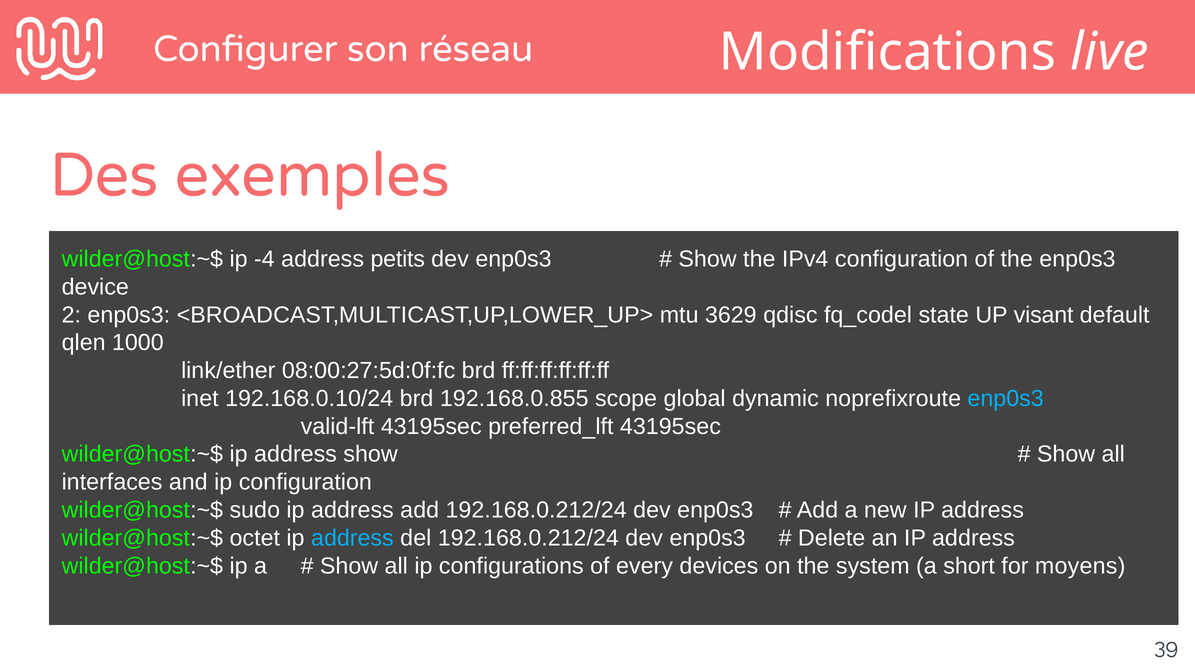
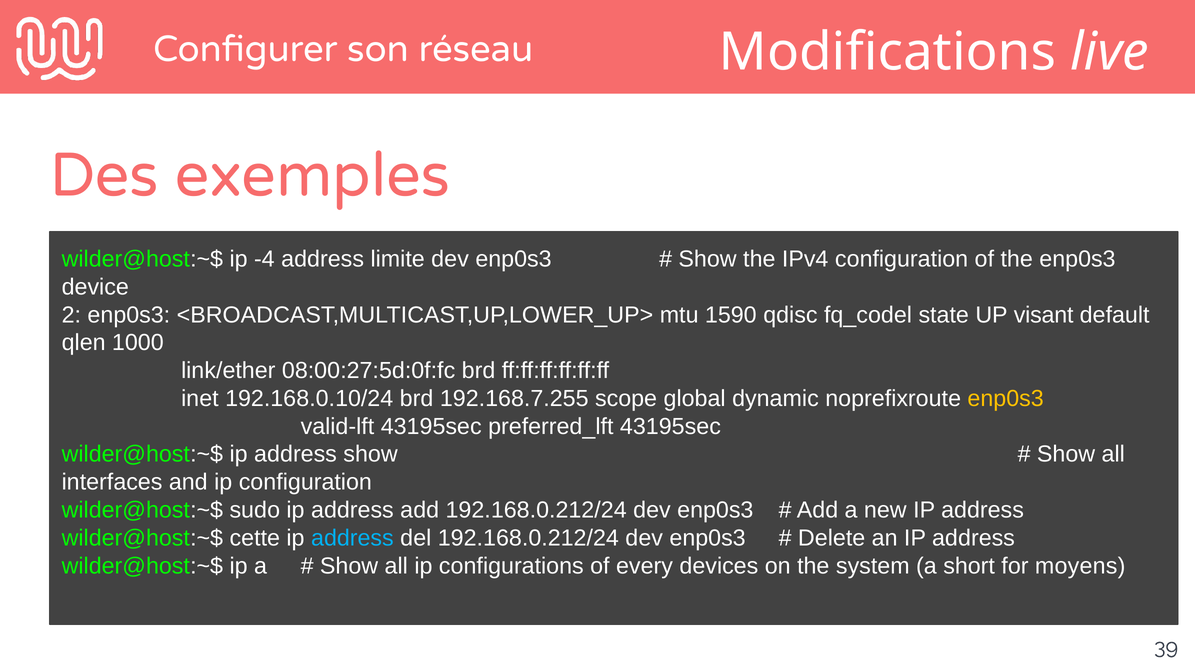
petits: petits -> limite
3629: 3629 -> 1590
192.168.0.855: 192.168.0.855 -> 192.168.7.255
enp0s3 at (1006, 399) colour: light blue -> yellow
octet: octet -> cette
